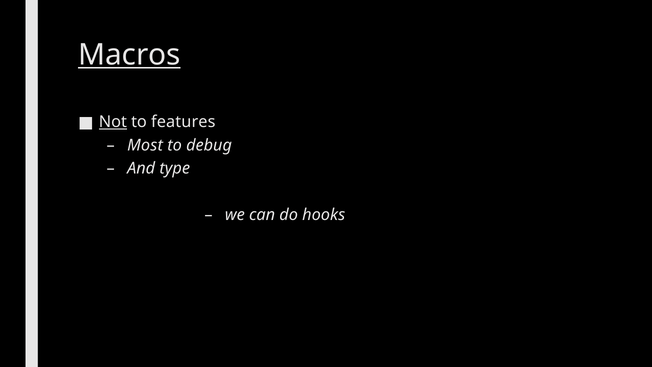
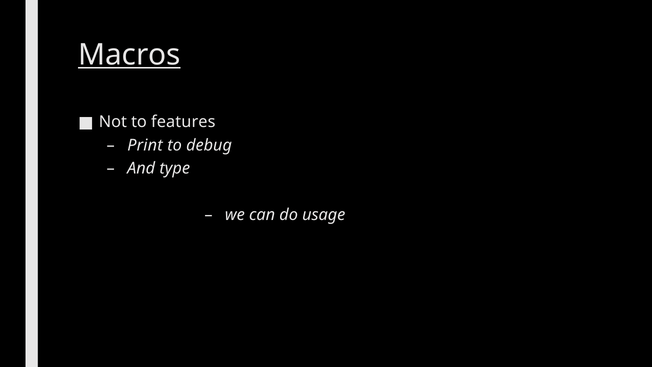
Not underline: present -> none
Most: Most -> Print
hooks: hooks -> usage
